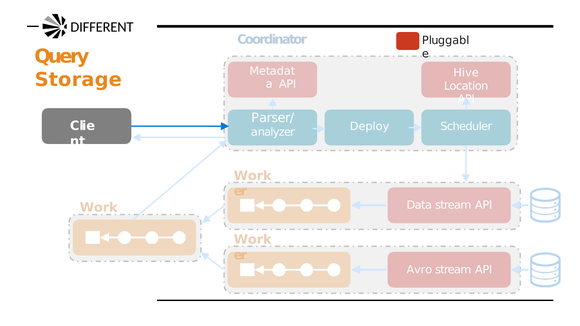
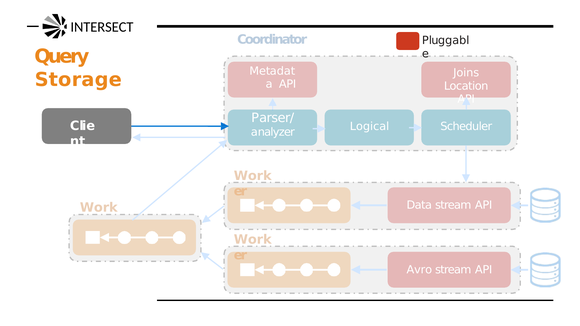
DIFFERENT: DIFFERENT -> INTERSECT
Hive: Hive -> Joins
Deploy: Deploy -> Logical
